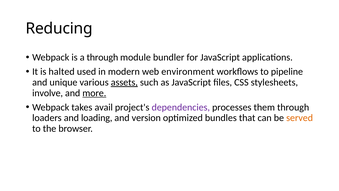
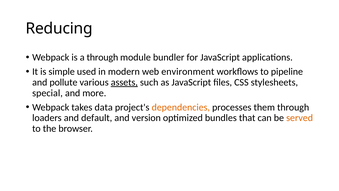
halted: halted -> simple
unique: unique -> pollute
involve: involve -> special
more underline: present -> none
avail: avail -> data
dependencies colour: purple -> orange
loading: loading -> default
